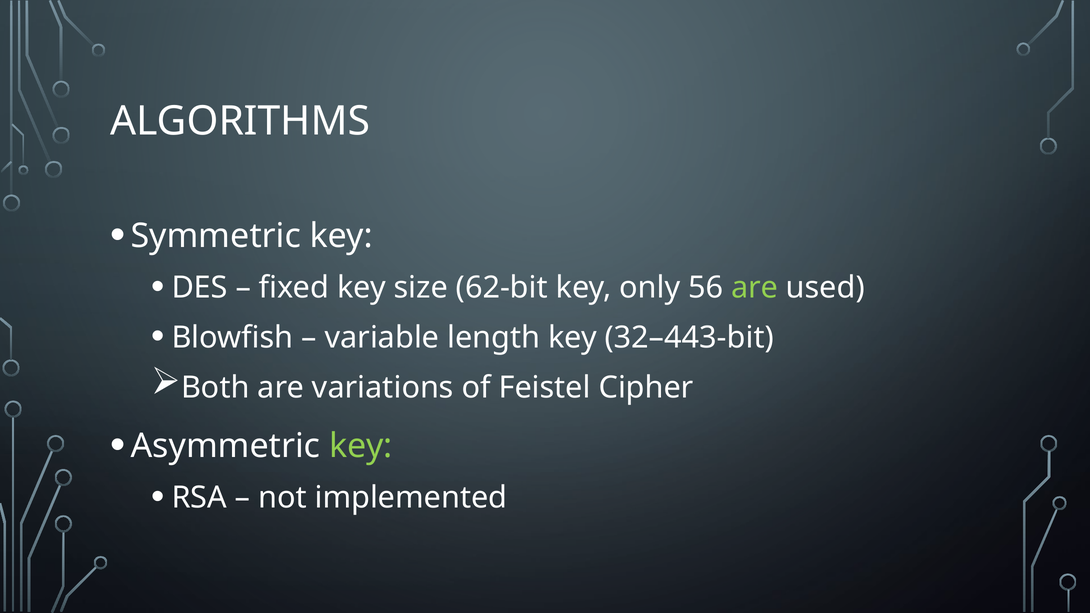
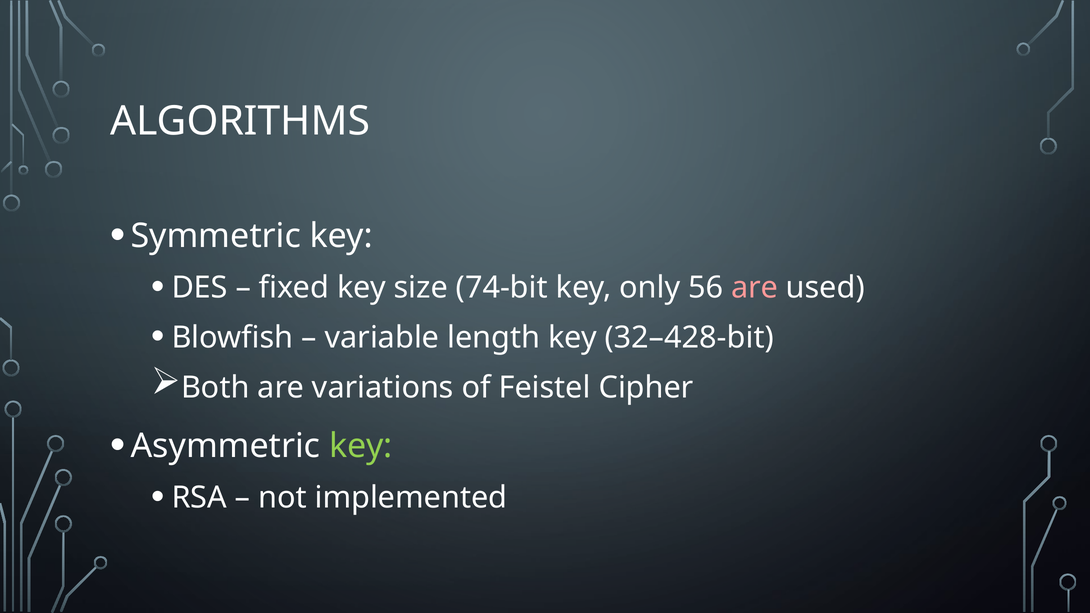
62-bit: 62-bit -> 74-bit
are at (755, 288) colour: light green -> pink
32–443-bit: 32–443-bit -> 32–428-bit
